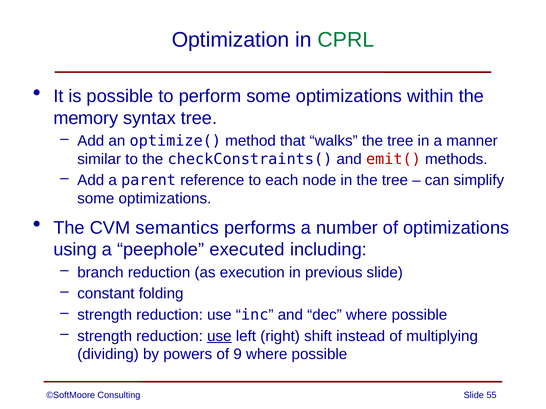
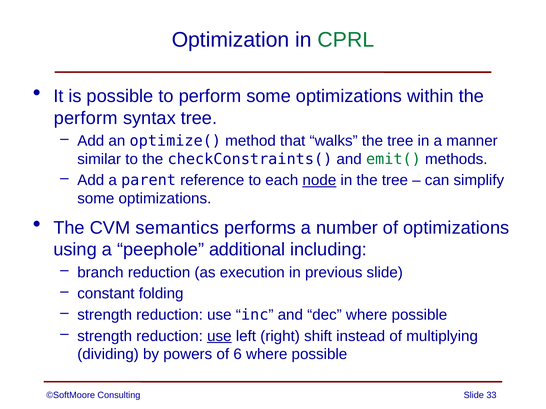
memory at (86, 118): memory -> perform
emit( colour: red -> green
node underline: none -> present
executed: executed -> additional
9: 9 -> 6
55: 55 -> 33
